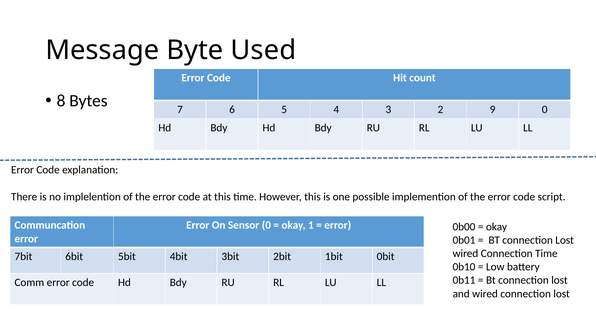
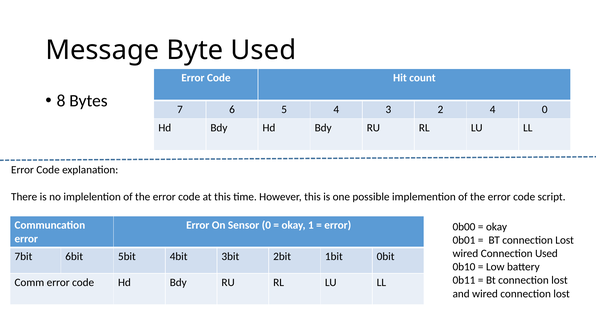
2 9: 9 -> 4
Connection Time: Time -> Used
